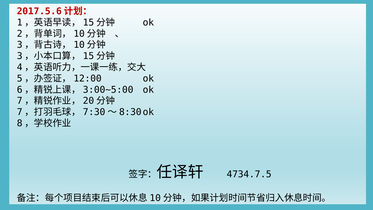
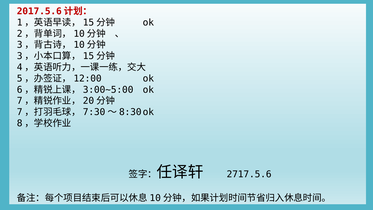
4734.7.5: 4734.7.5 -> 2717.5.6
